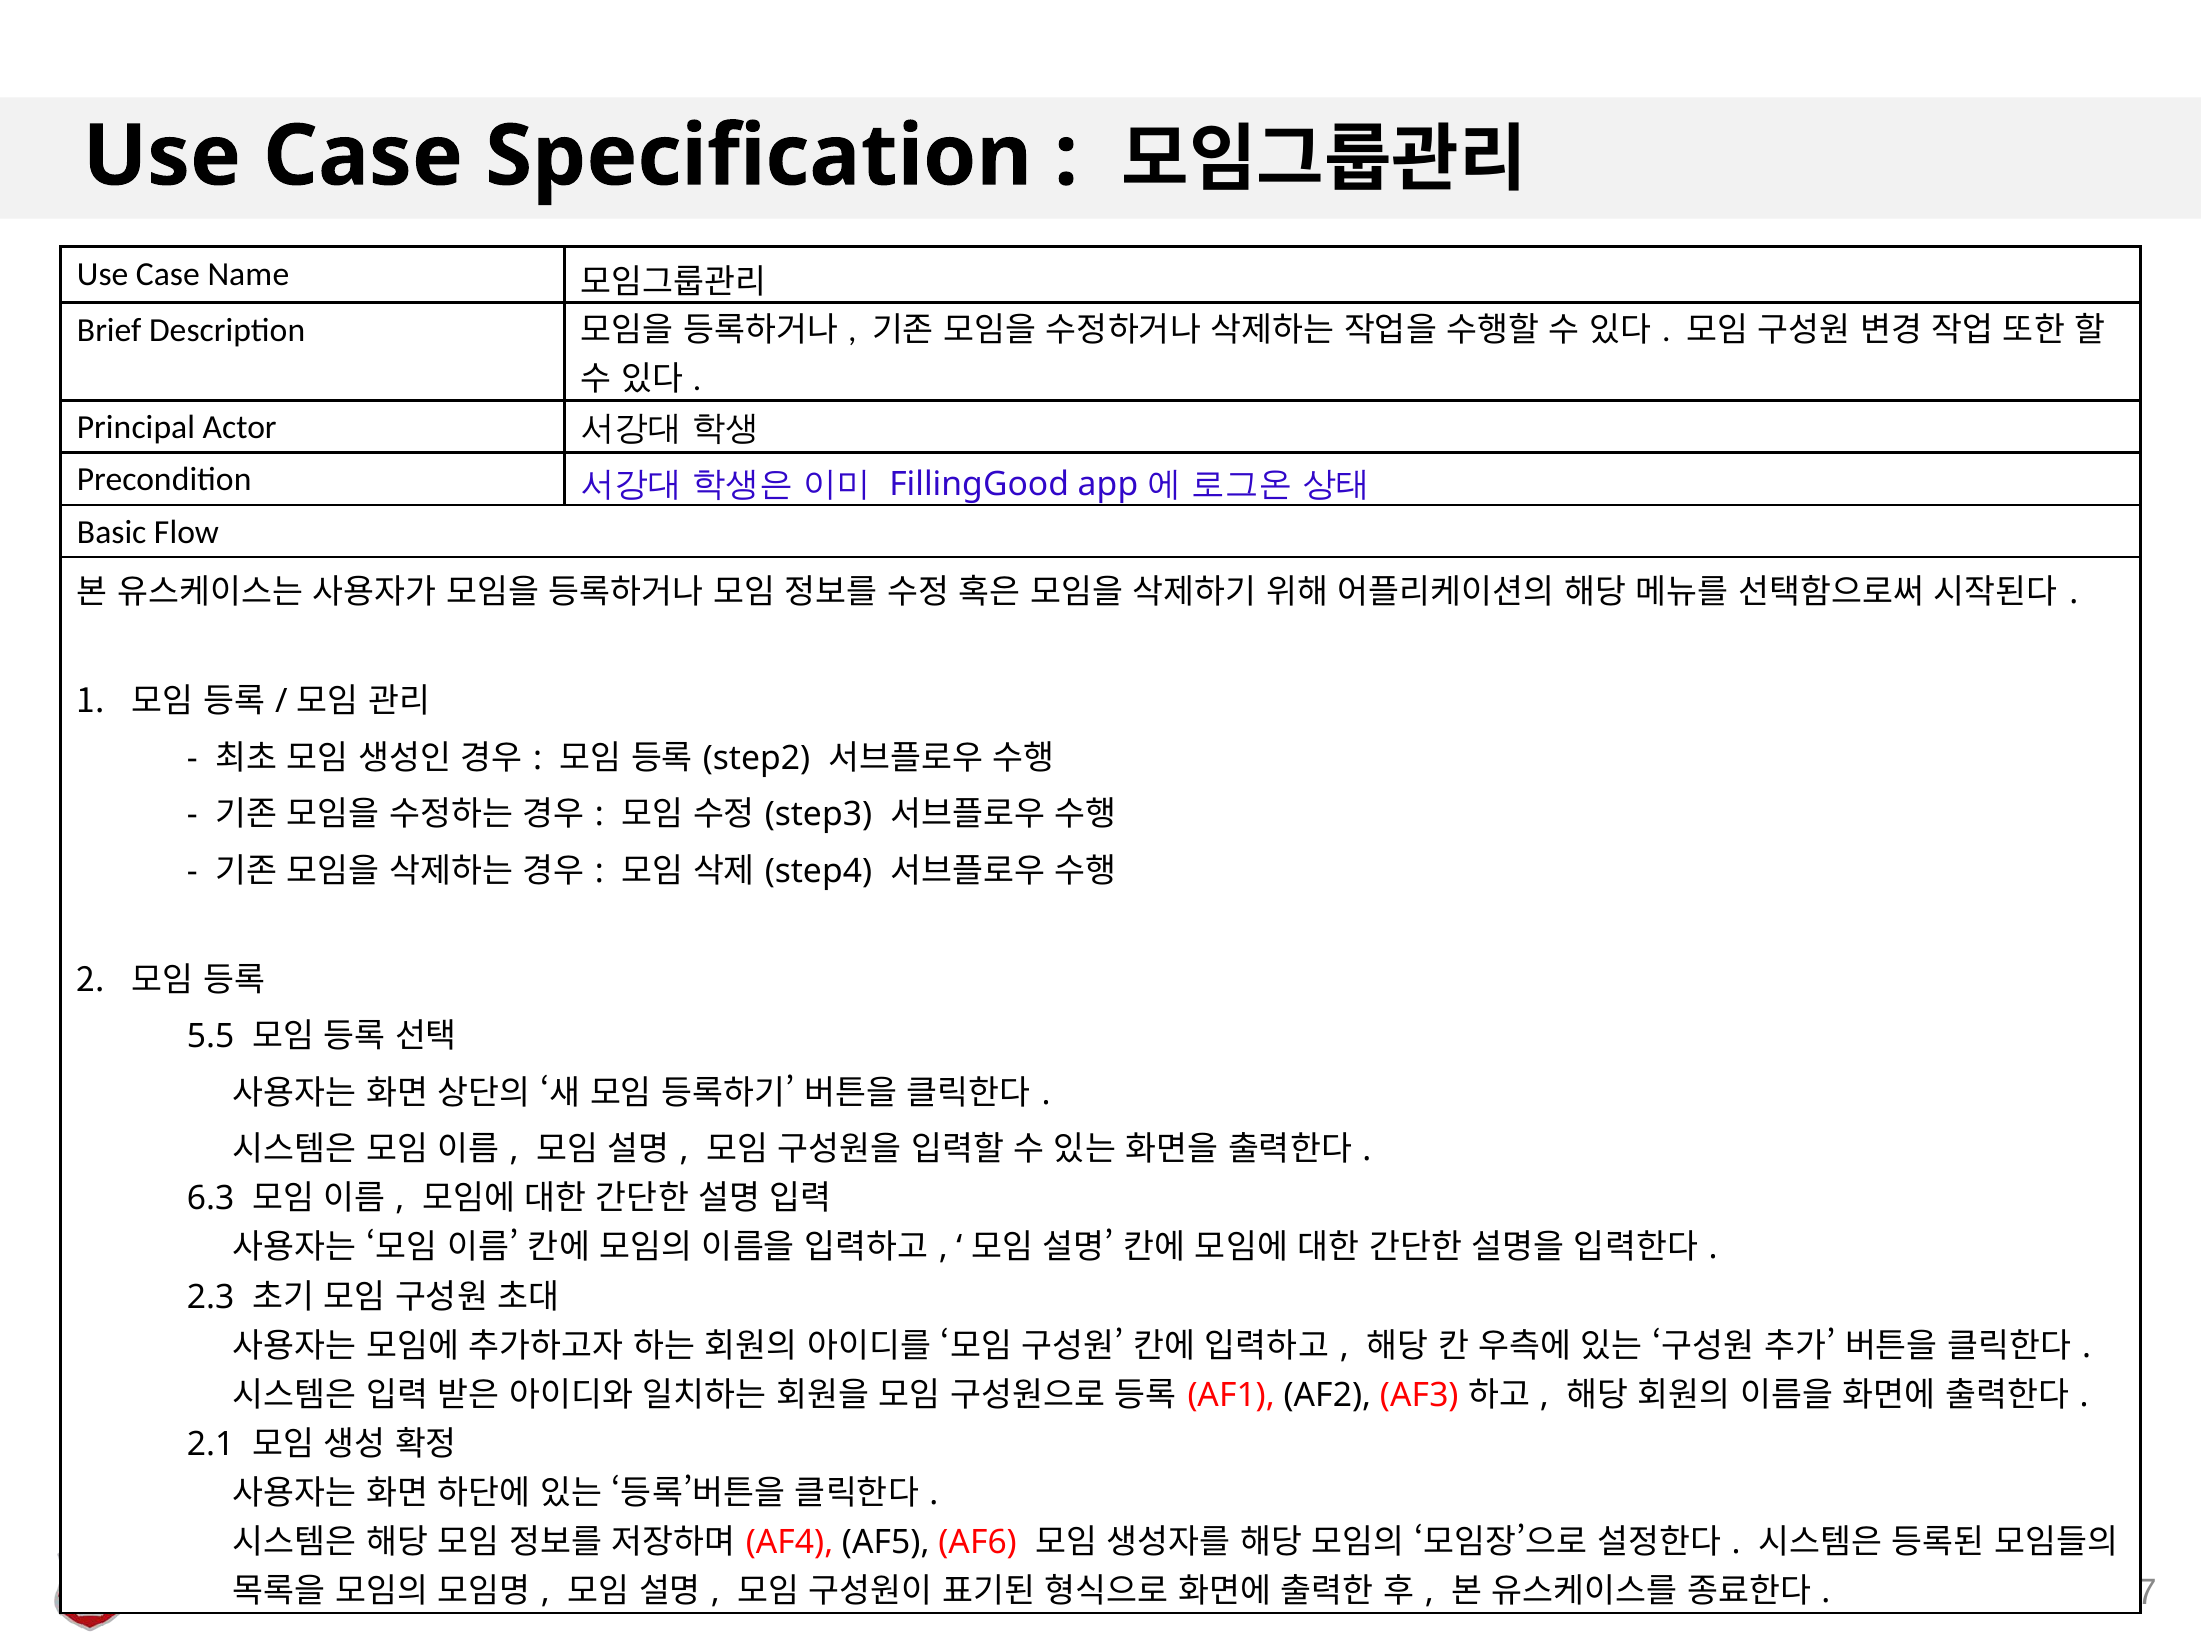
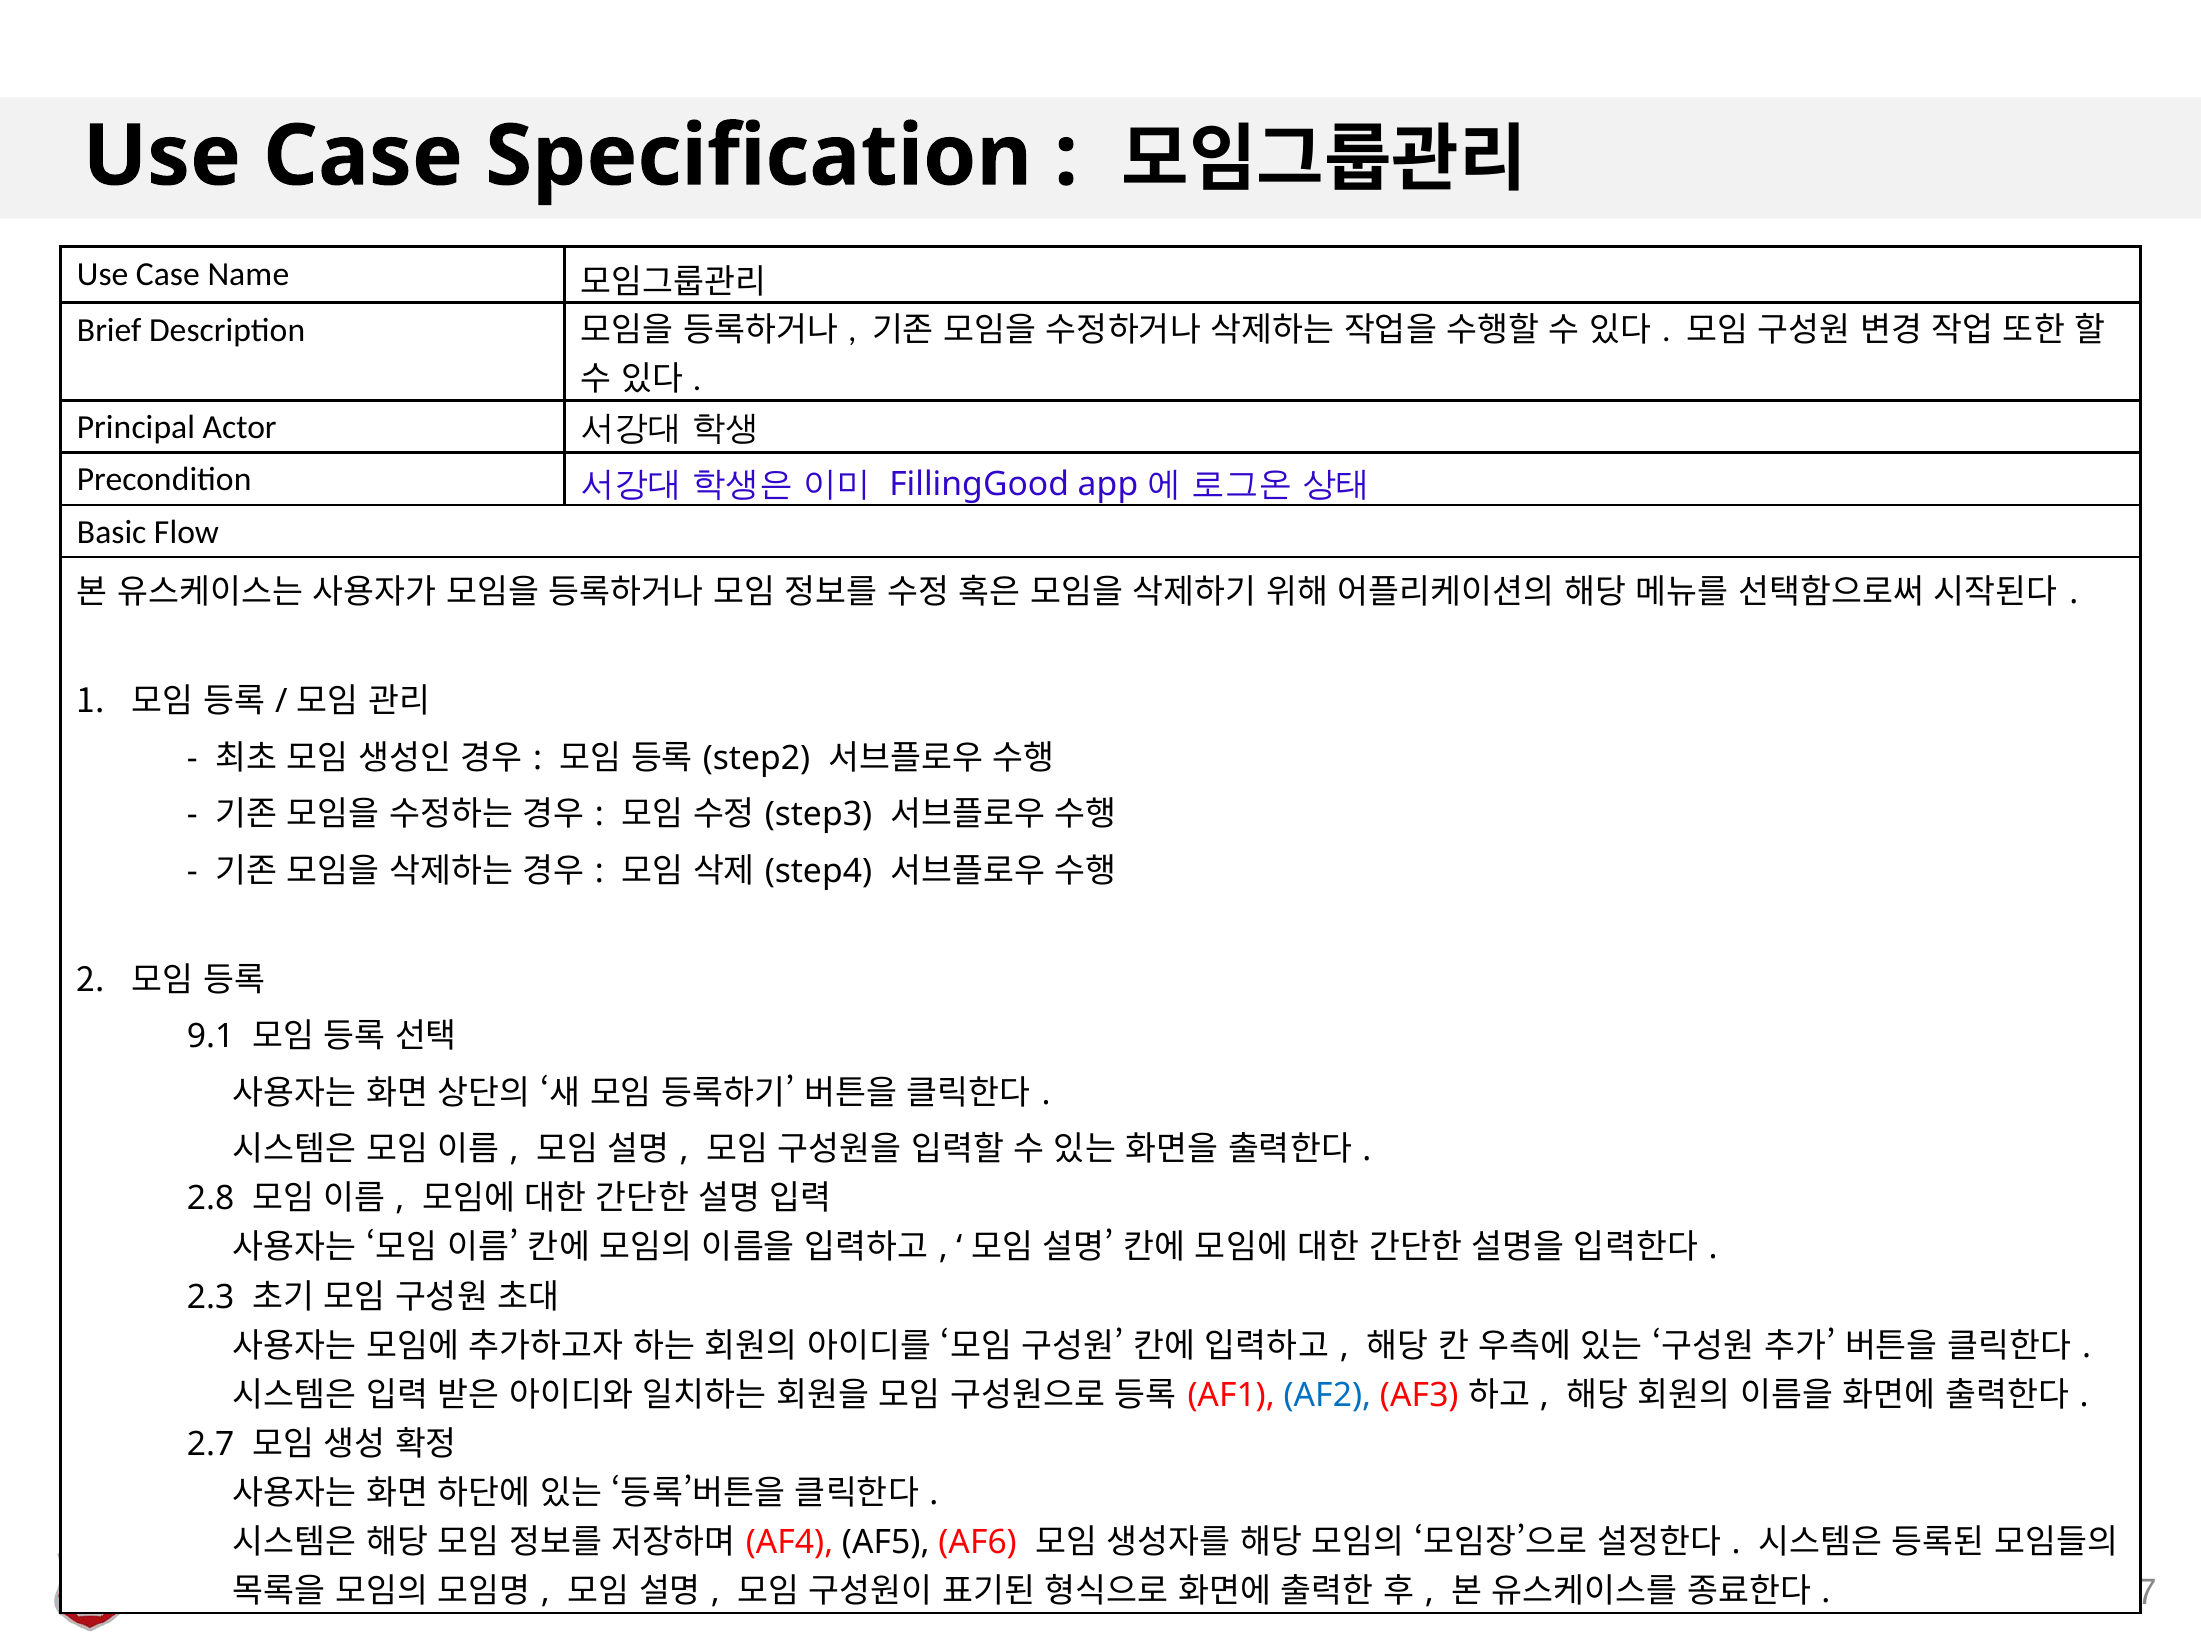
5.5: 5.5 -> 9.1
6.3: 6.3 -> 2.8
AF2 colour: black -> blue
2.1: 2.1 -> 2.7
